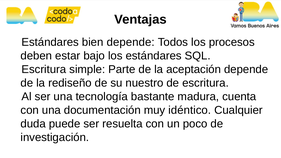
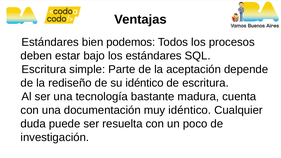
bien depende: depende -> podemos
su nuestro: nuestro -> idéntico
